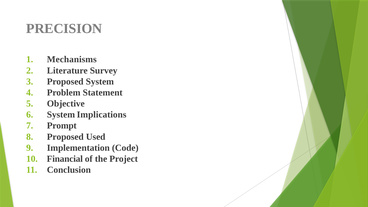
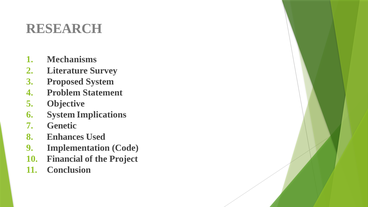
PRECISION: PRECISION -> RESEARCH
Prompt: Prompt -> Genetic
Proposed at (65, 137): Proposed -> Enhances
